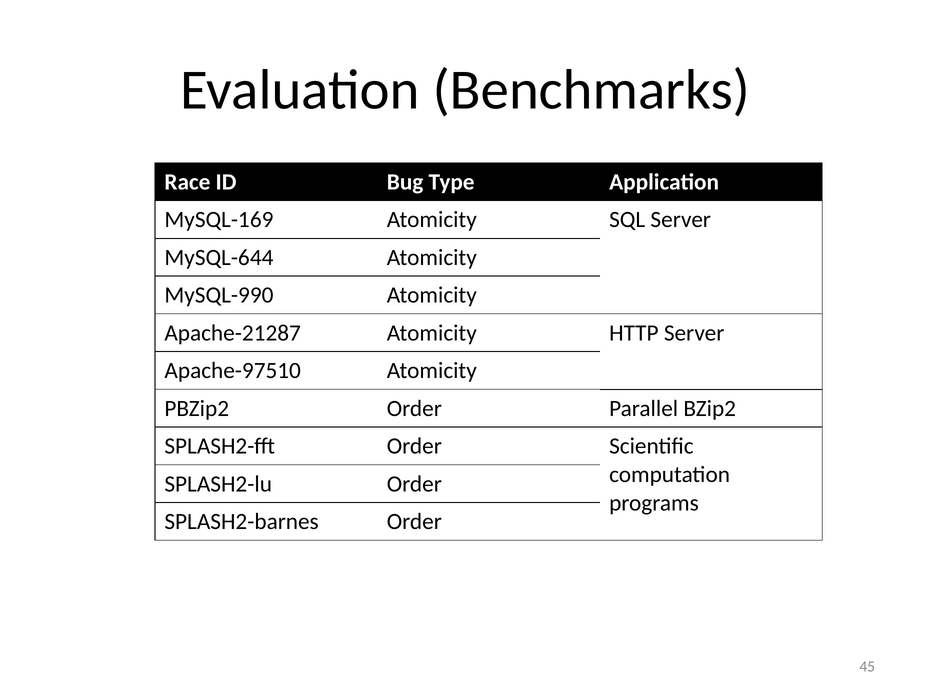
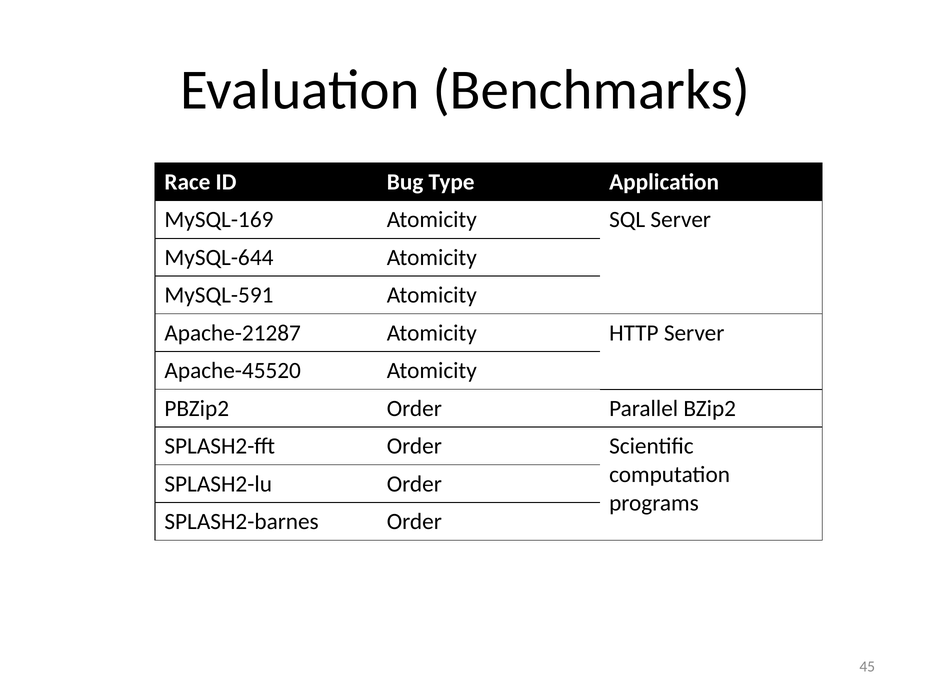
MySQL-990: MySQL-990 -> MySQL-591
Apache-97510: Apache-97510 -> Apache-45520
